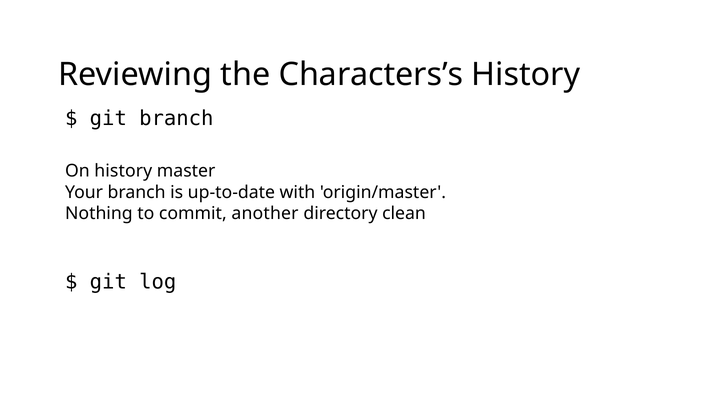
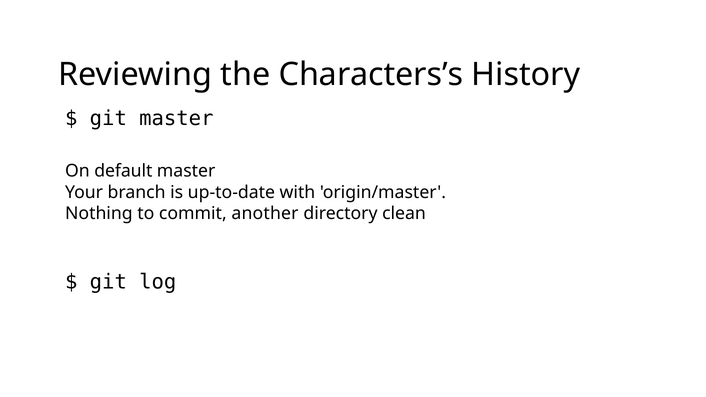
git branch: branch -> master
On history: history -> default
